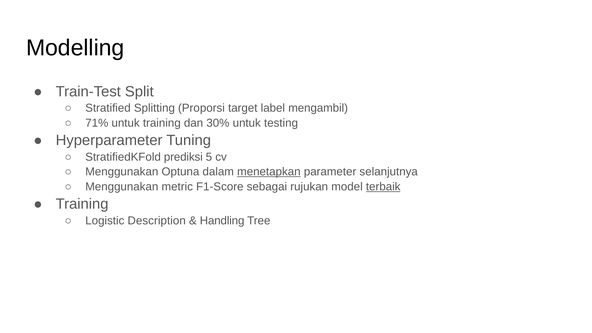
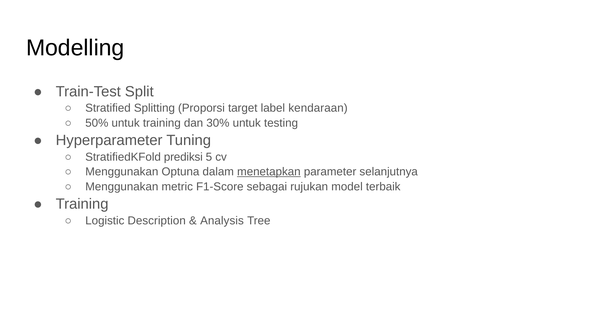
mengambil: mengambil -> kendaraan
71%: 71% -> 50%
terbaik underline: present -> none
Handling: Handling -> Analysis
